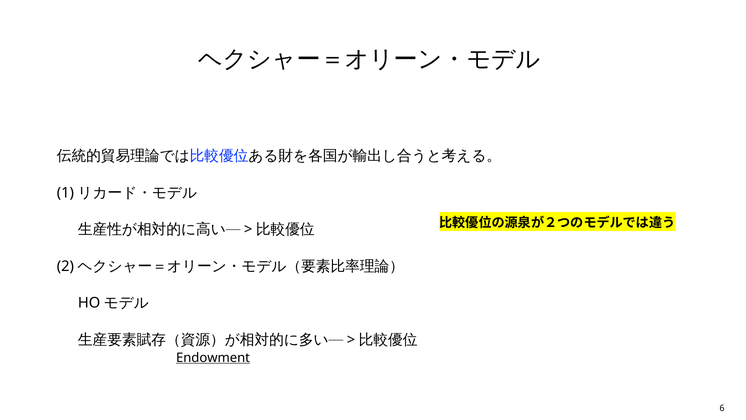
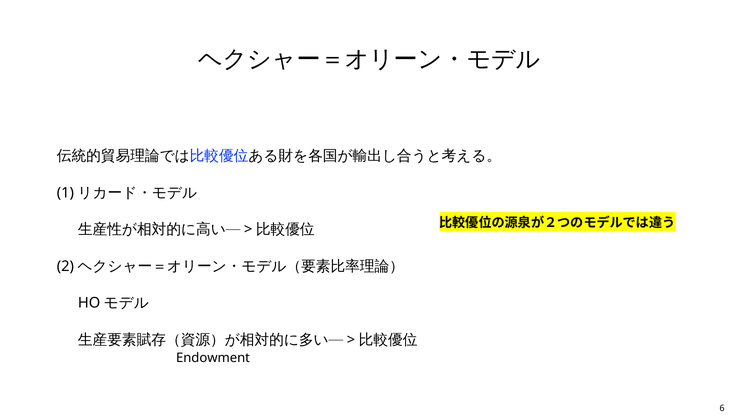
Endowment underline: present -> none
